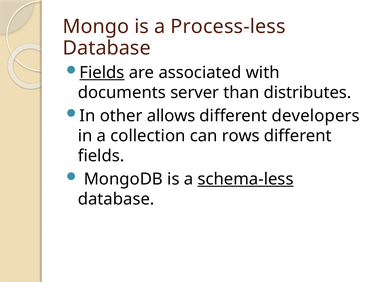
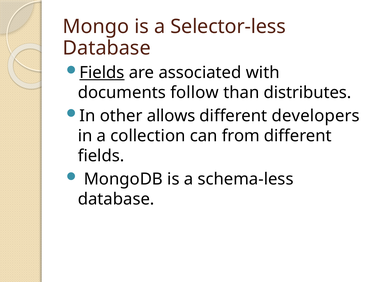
Process-less: Process-less -> Selector-less
server: server -> follow
rows: rows -> from
schema-less underline: present -> none
